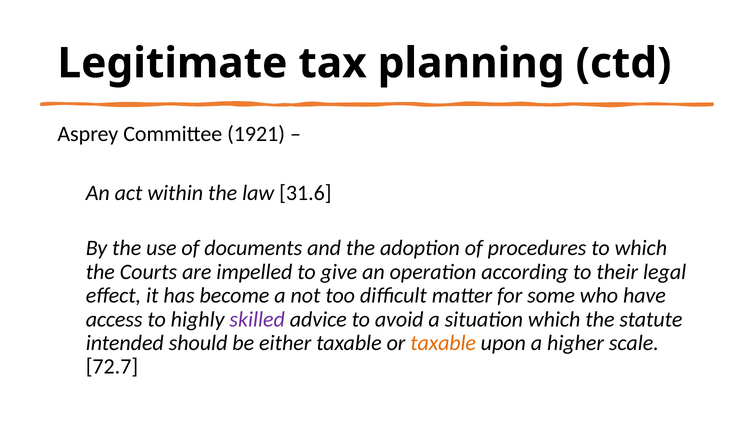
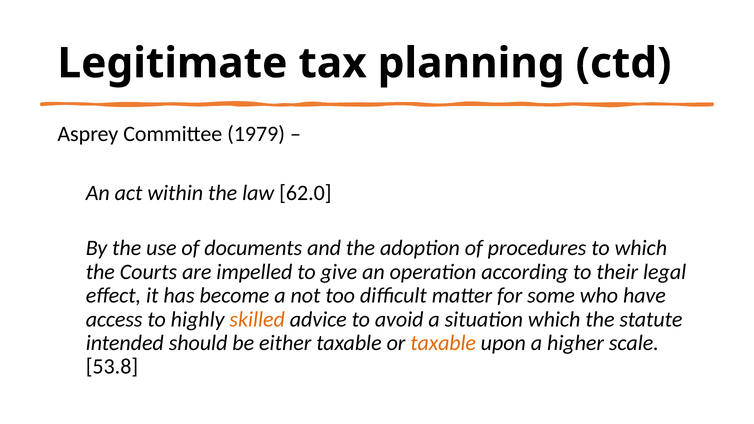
1921: 1921 -> 1979
31.6: 31.6 -> 62.0
skilled colour: purple -> orange
72.7: 72.7 -> 53.8
